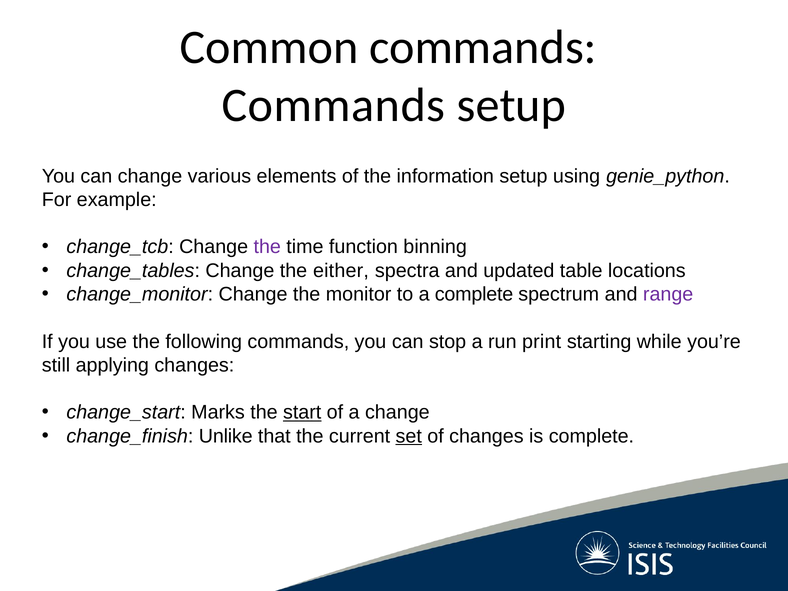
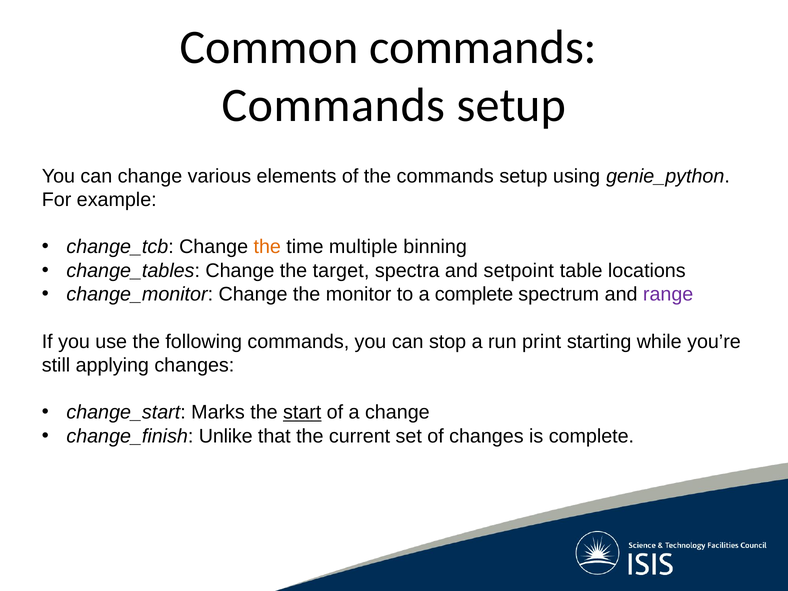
the information: information -> commands
the at (267, 247) colour: purple -> orange
function: function -> multiple
either: either -> target
updated: updated -> setpoint
set underline: present -> none
